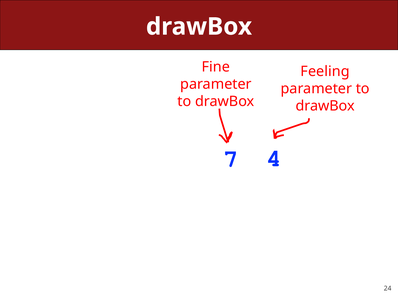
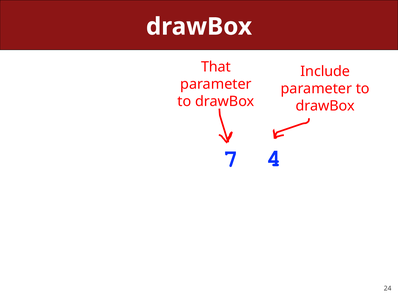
Fine: Fine -> That
Feeling: Feeling -> Include
